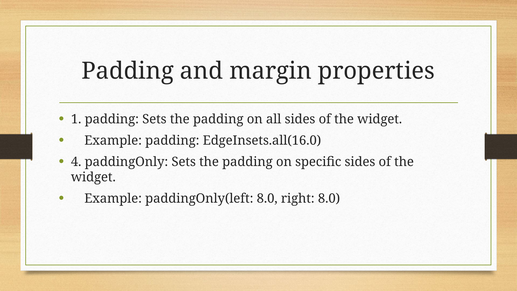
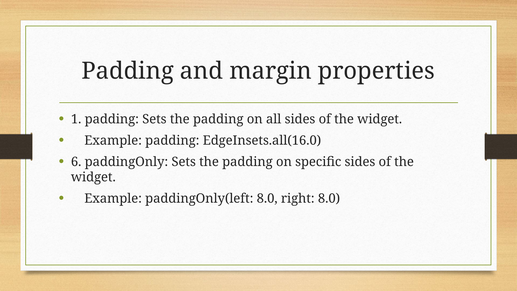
4: 4 -> 6
